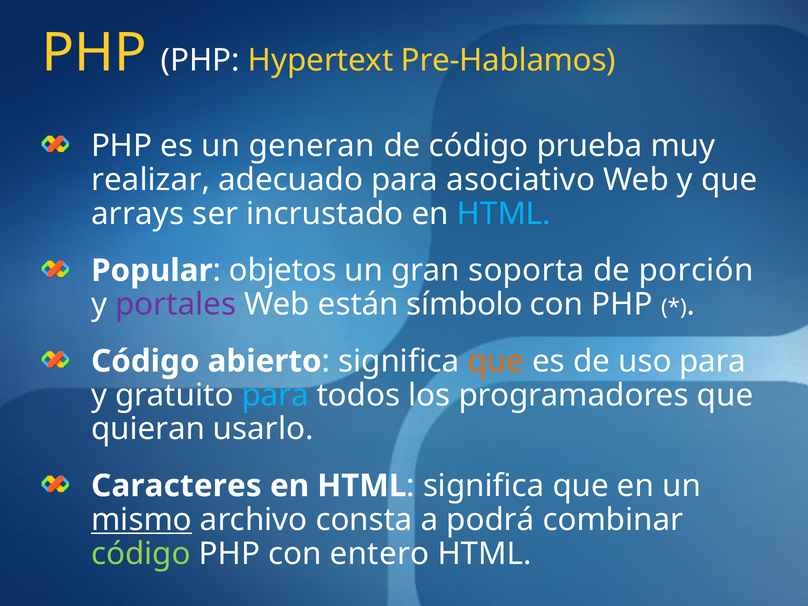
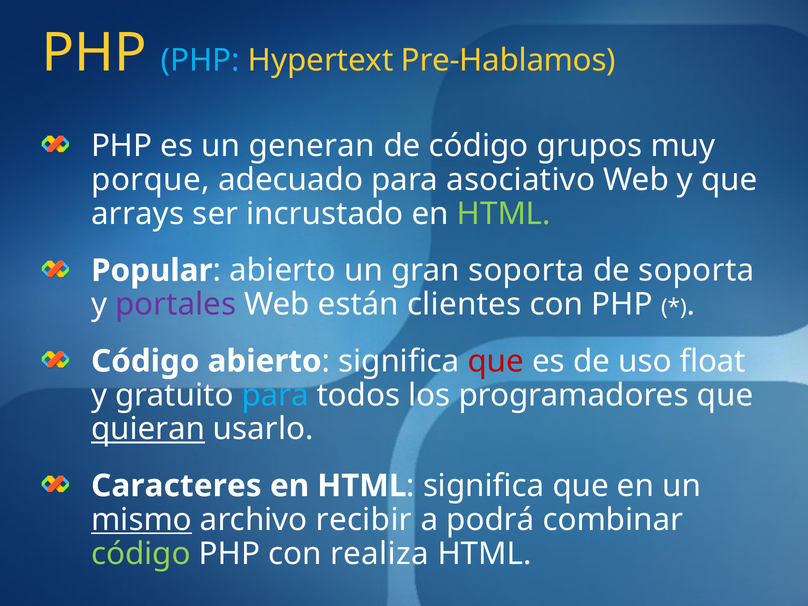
PHP at (200, 60) colour: white -> light blue
prueba: prueba -> grupos
realizar: realizar -> porque
HTML at (504, 214) colour: light blue -> light green
objetos at (283, 271): objetos -> abierto
de porción: porción -> soporta
símbolo: símbolo -> clientes
que at (496, 361) colour: orange -> red
uso para: para -> float
quieran underline: none -> present
consta: consta -> recibir
entero: entero -> realiza
